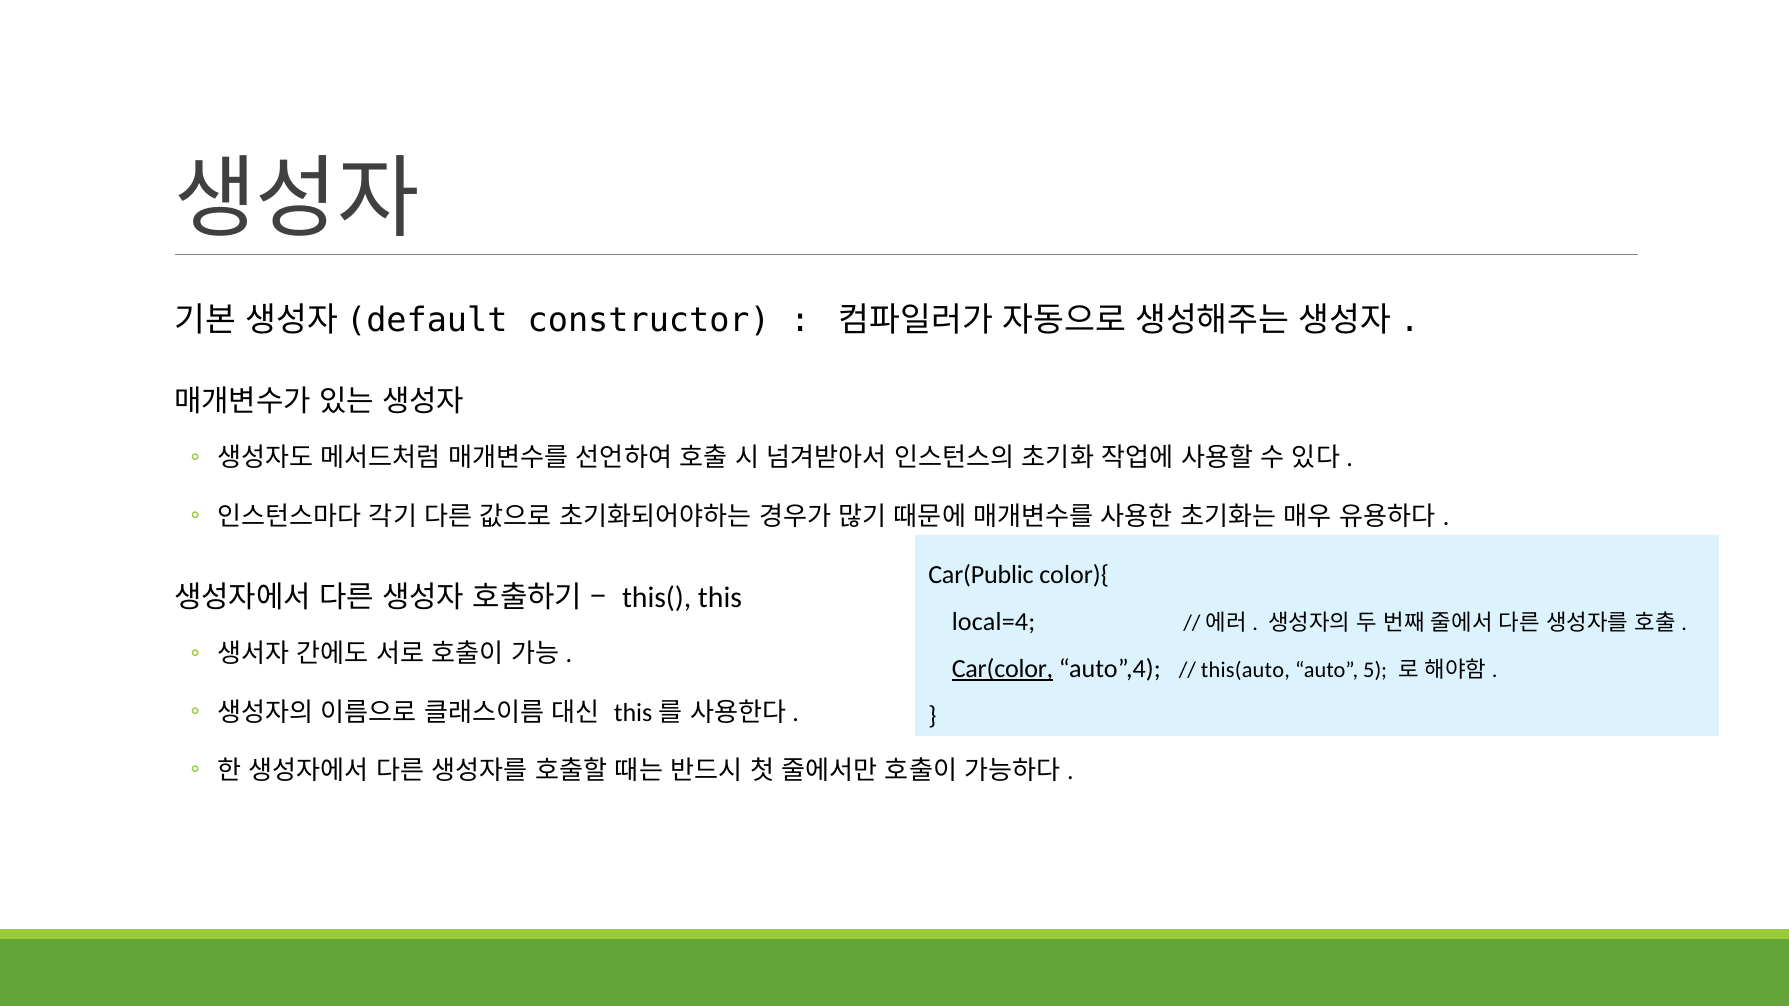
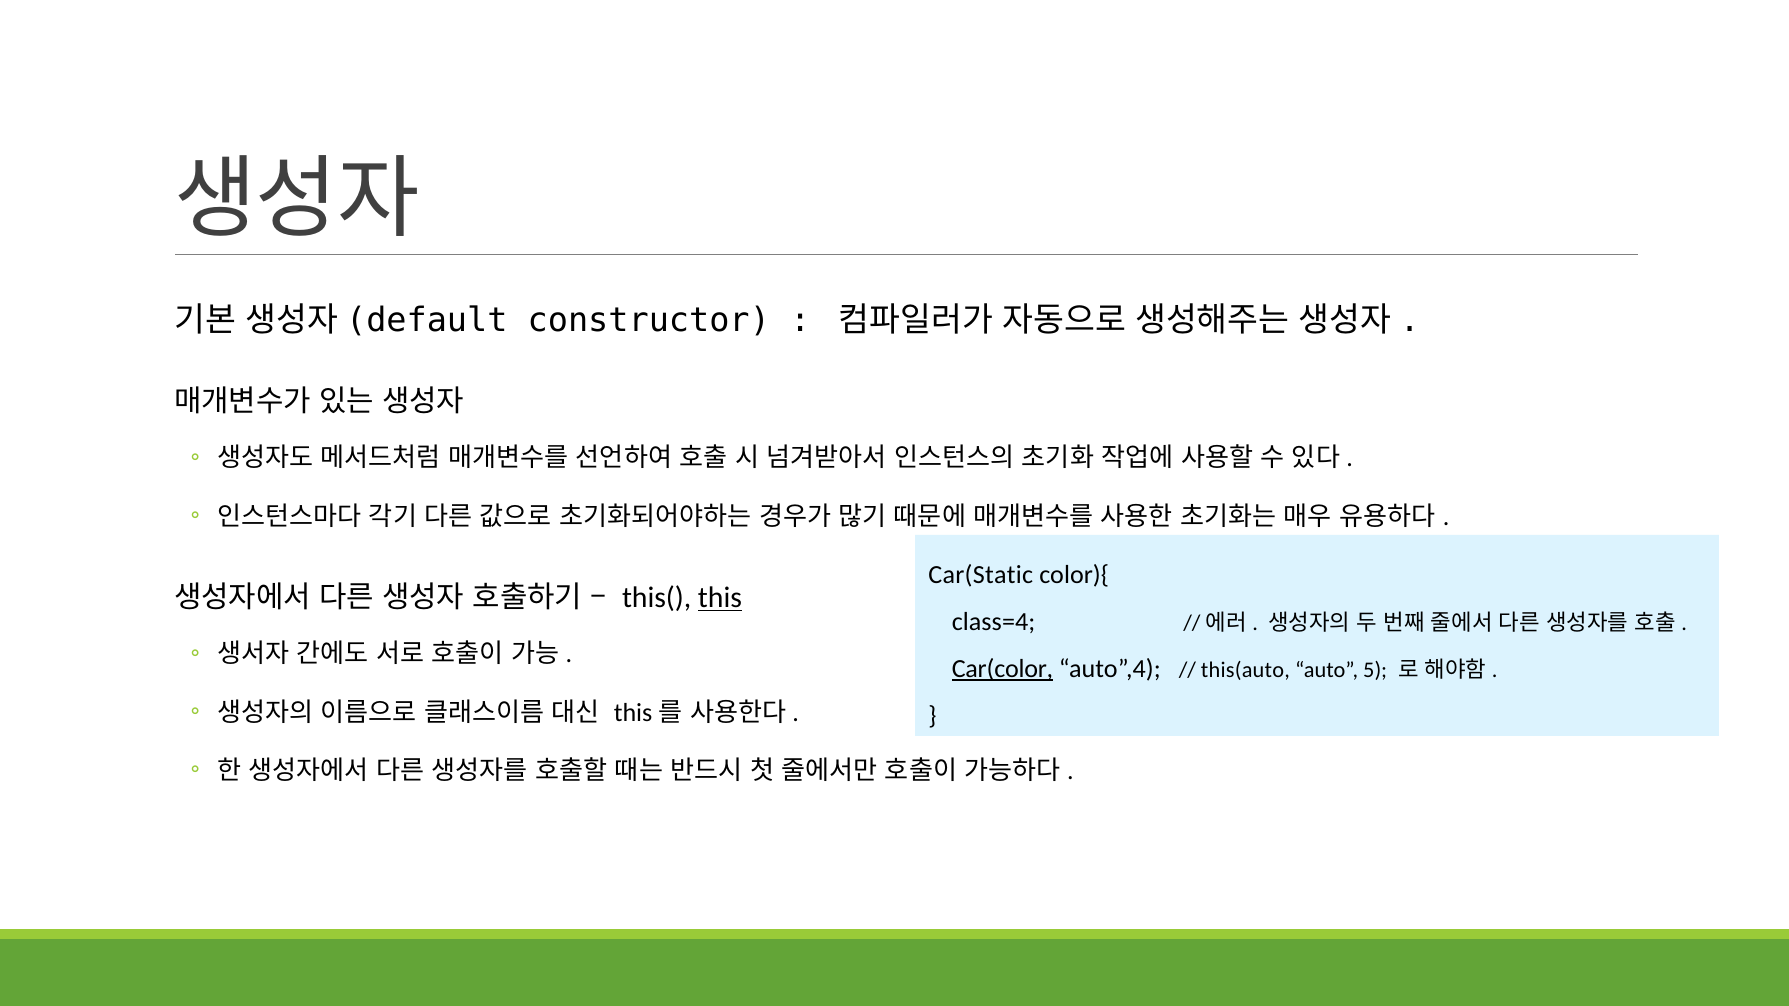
Car(Public: Car(Public -> Car(Static
this underline: none -> present
local=4: local=4 -> class=4
